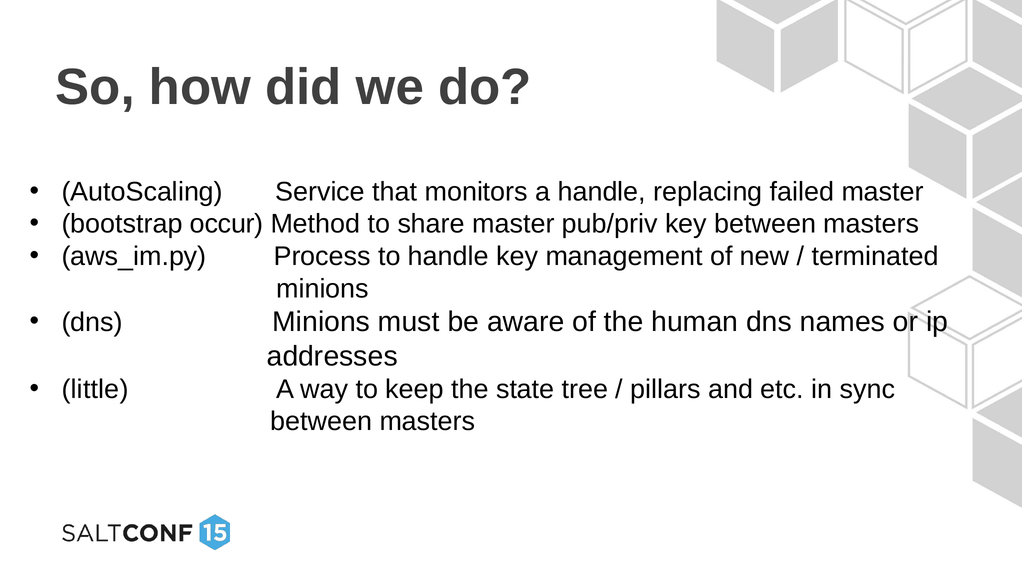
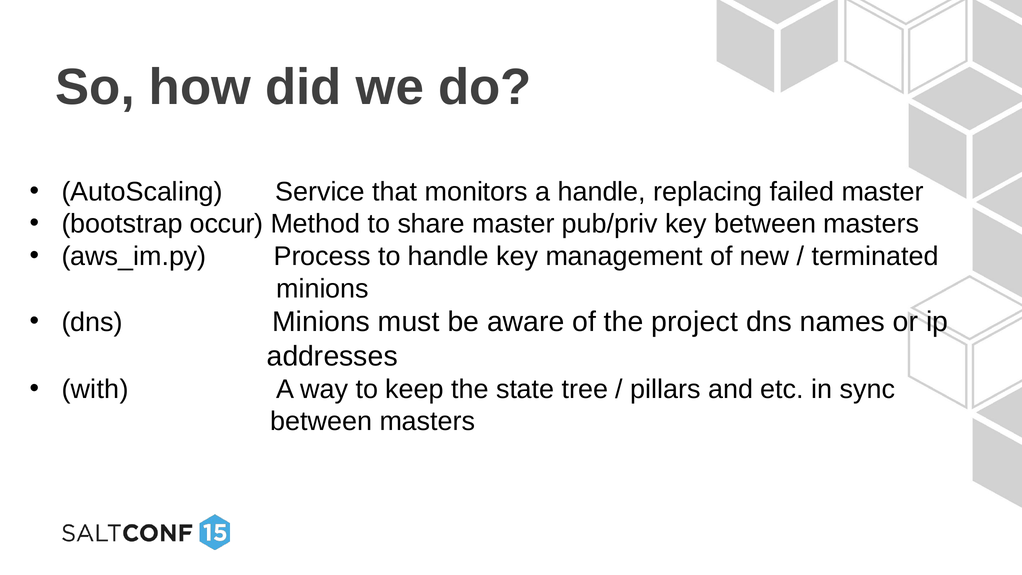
human: human -> project
little: little -> with
